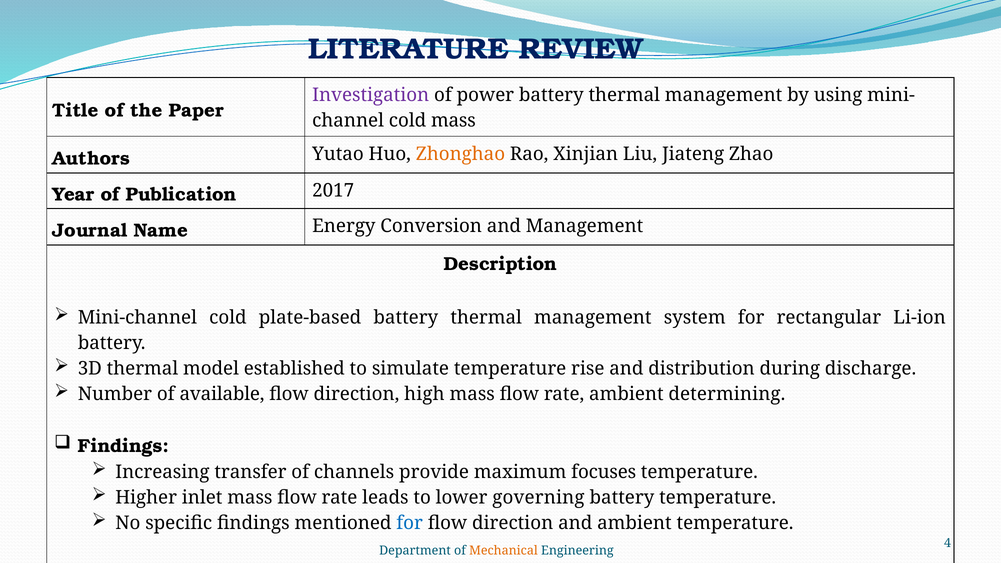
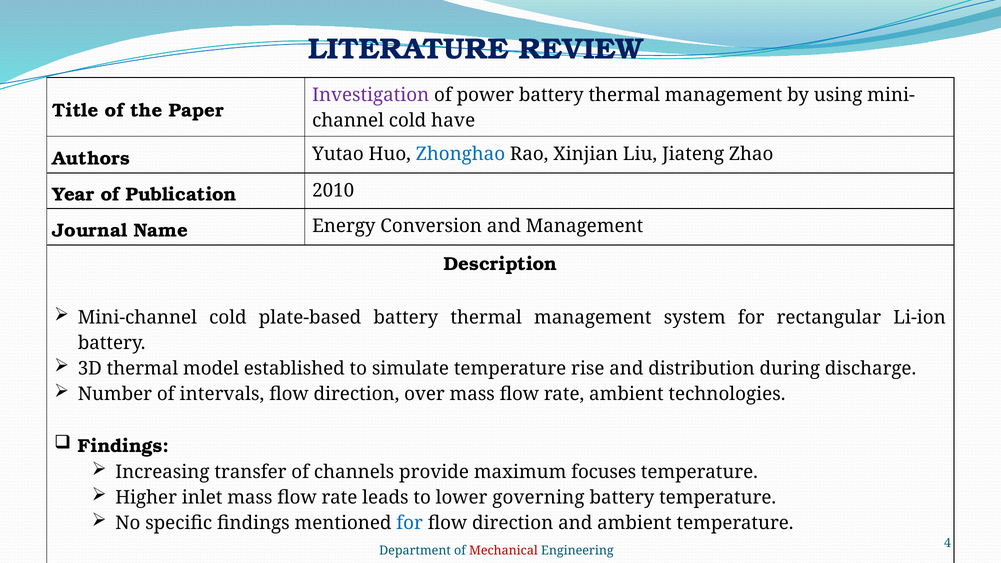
cold mass: mass -> have
Zhonghao colour: orange -> blue
2017: 2017 -> 2010
available: available -> intervals
high: high -> over
determining: determining -> technologies
Mechanical colour: orange -> red
